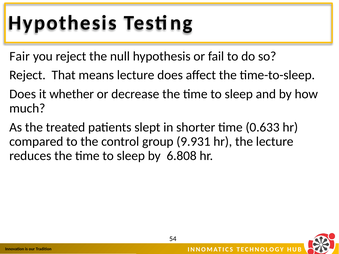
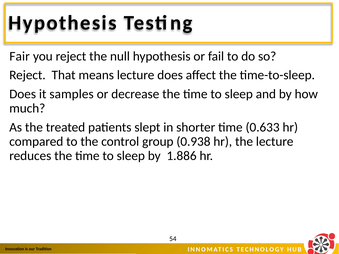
whether: whether -> samples
9.931: 9.931 -> 0.938
6.808: 6.808 -> 1.886
